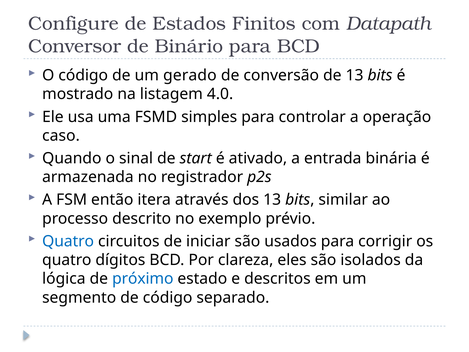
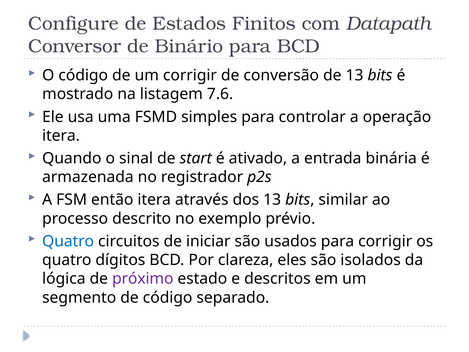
um gerado: gerado -> corrigir
4.0: 4.0 -> 7.6
caso at (61, 136): caso -> itera
próximo colour: blue -> purple
